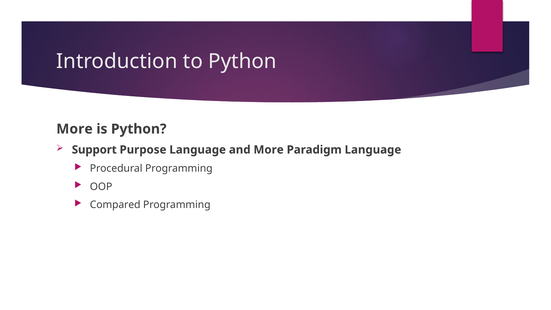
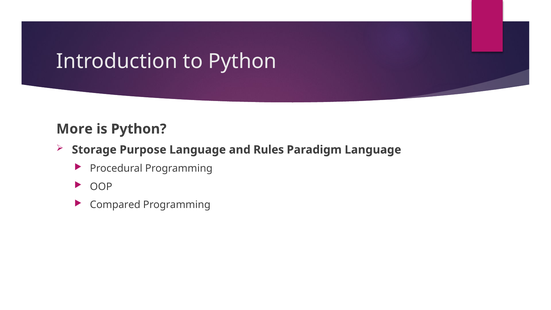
Support: Support -> Storage
and More: More -> Rules
